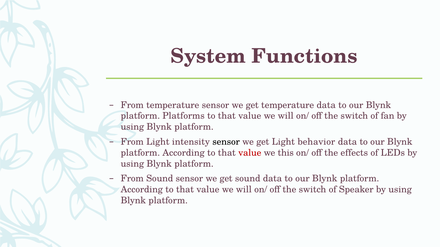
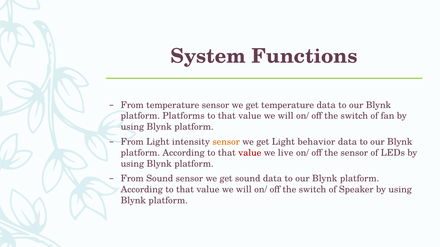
sensor at (226, 142) colour: black -> orange
this: this -> live
the effects: effects -> sensor
